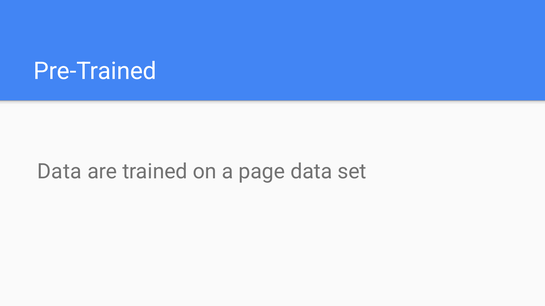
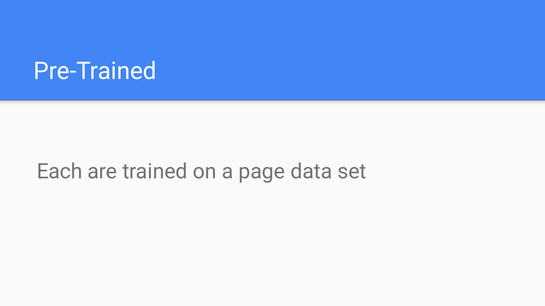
Data at (59, 172): Data -> Each
